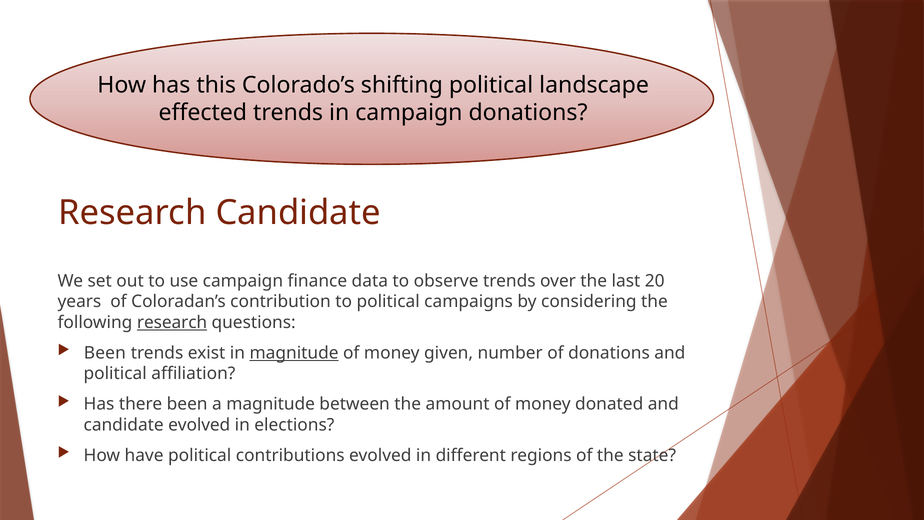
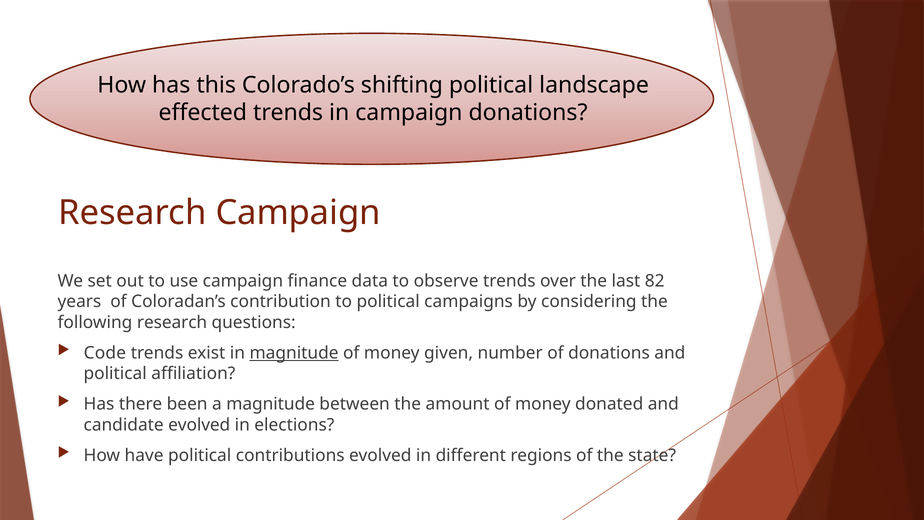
Research Candidate: Candidate -> Campaign
20: 20 -> 82
research at (172, 322) underline: present -> none
Been at (105, 353): Been -> Code
